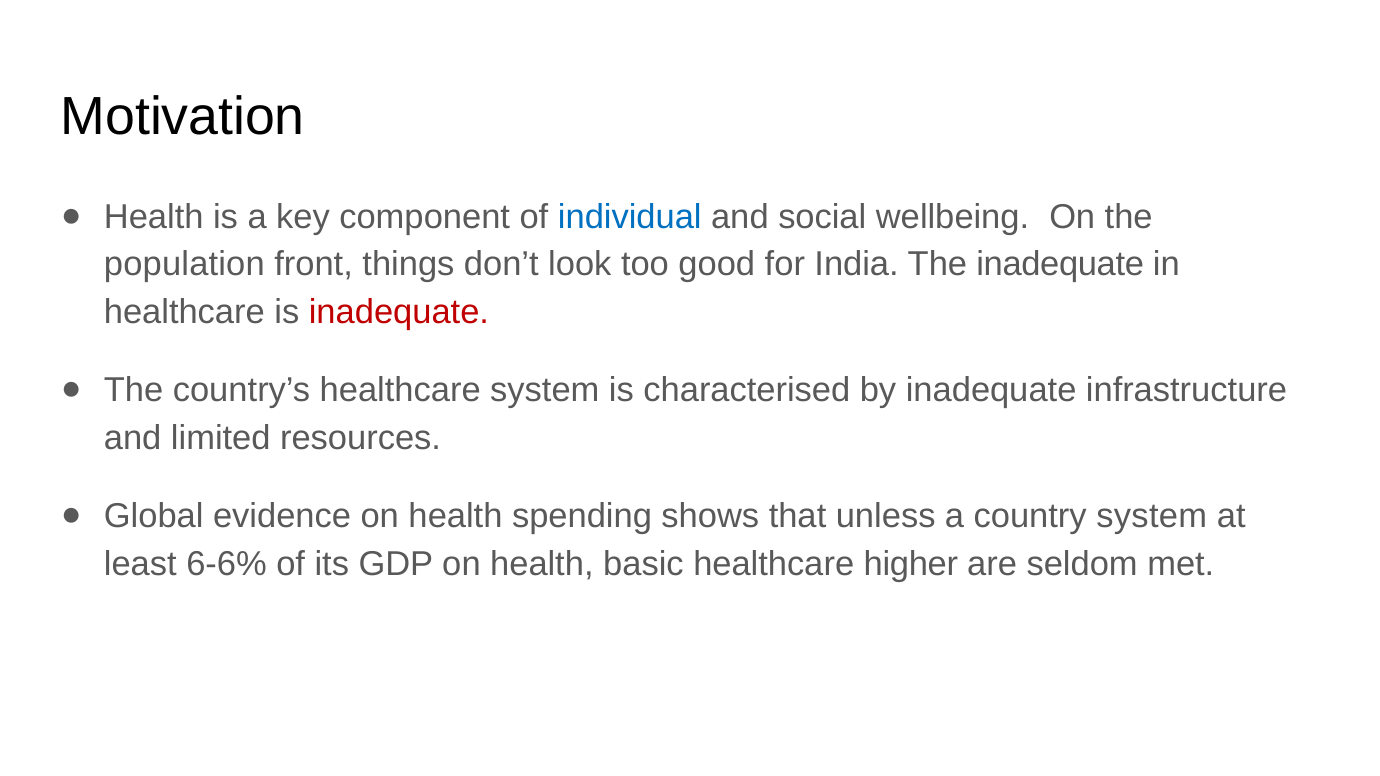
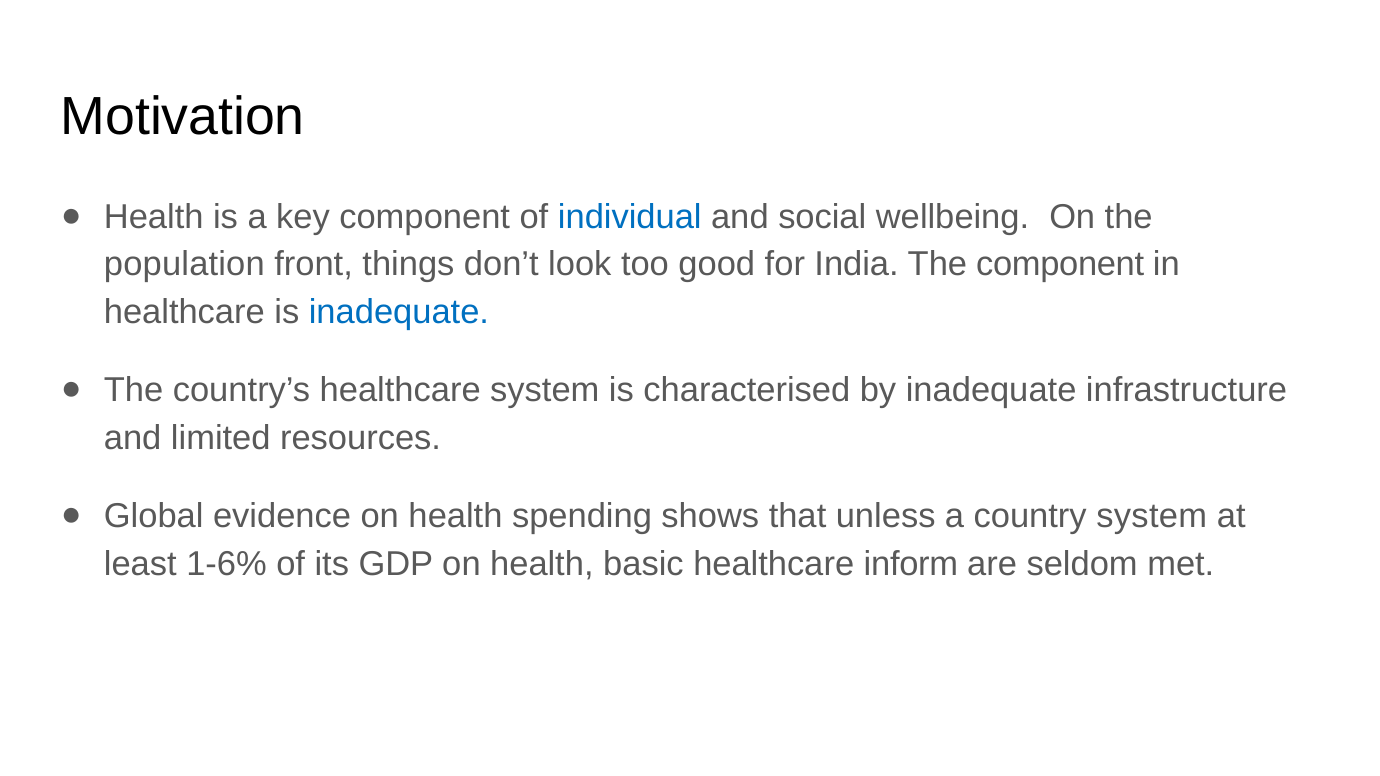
The inadequate: inadequate -> component
inadequate at (399, 312) colour: red -> blue
6-6%: 6-6% -> 1-6%
higher: higher -> inform
